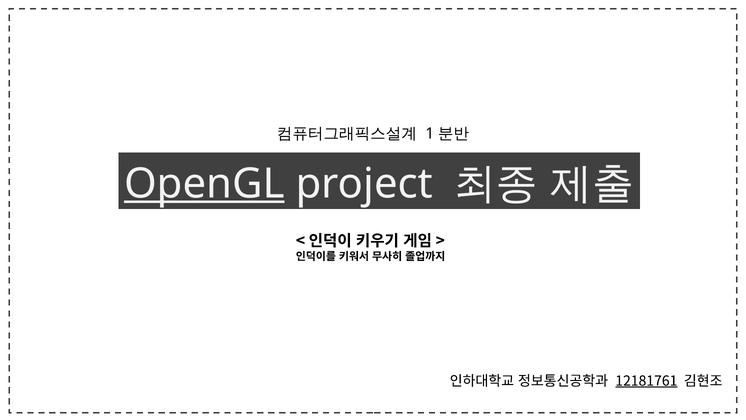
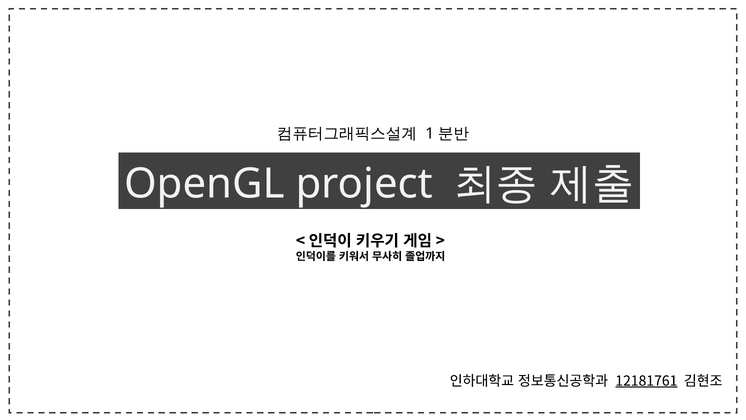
OpenGL underline: present -> none
